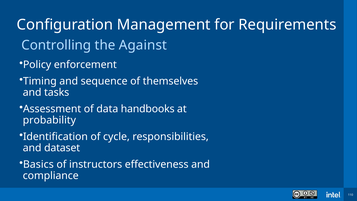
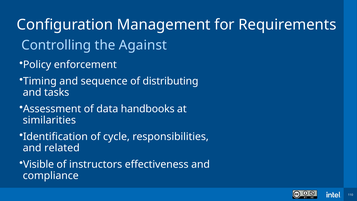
themselves: themselves -> distributing
probability: probability -> similarities
dataset: dataset -> related
Basics: Basics -> Visible
